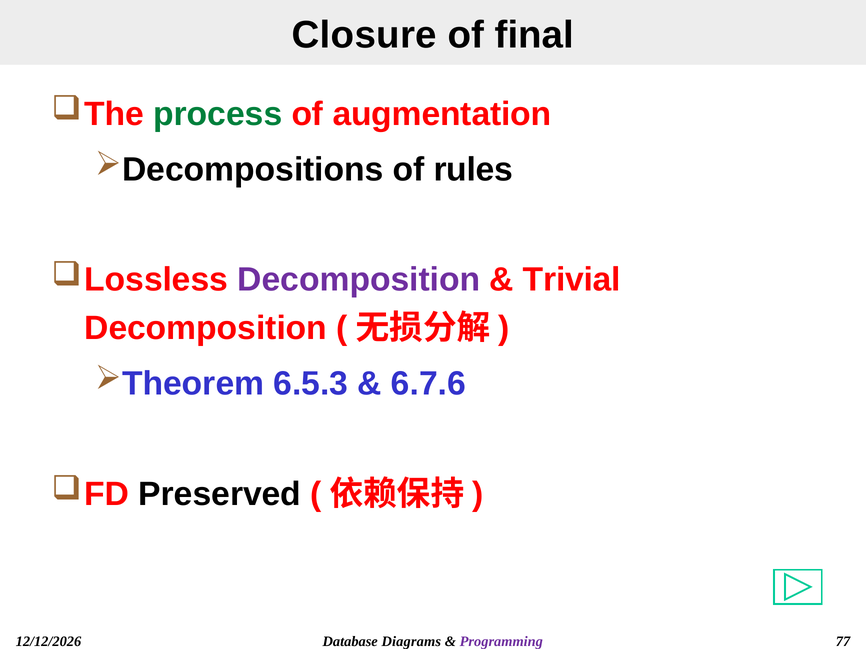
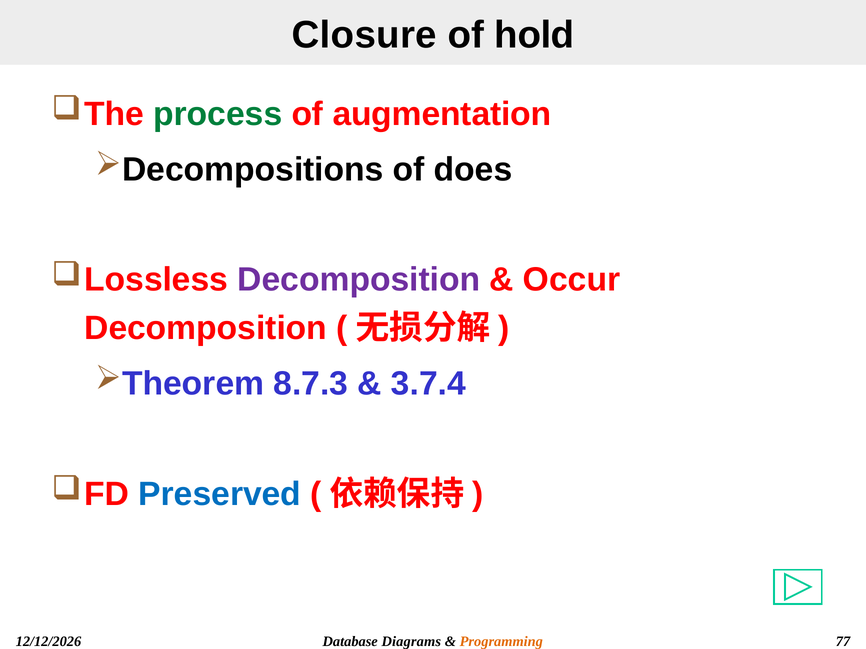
final: final -> hold
rules: rules -> does
Trivial: Trivial -> Occur
6.5.3: 6.5.3 -> 8.7.3
6.7.6: 6.7.6 -> 3.7.4
Preserved colour: black -> blue
Programming colour: purple -> orange
